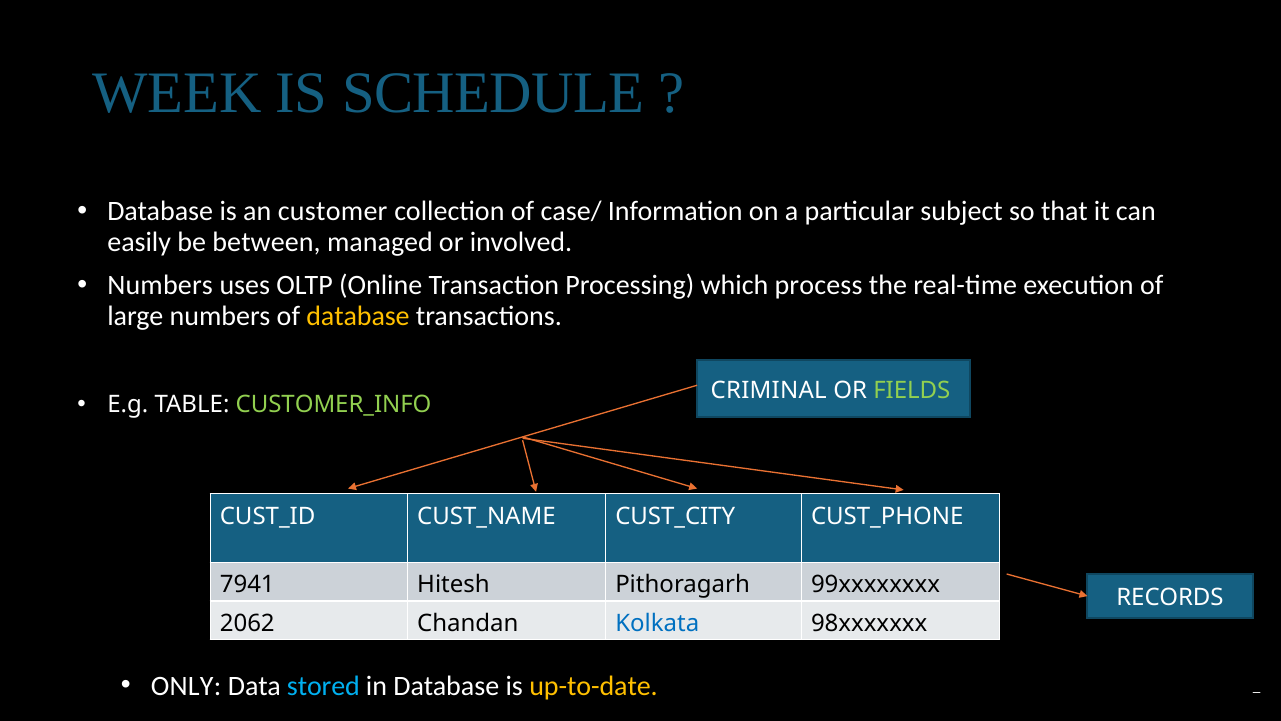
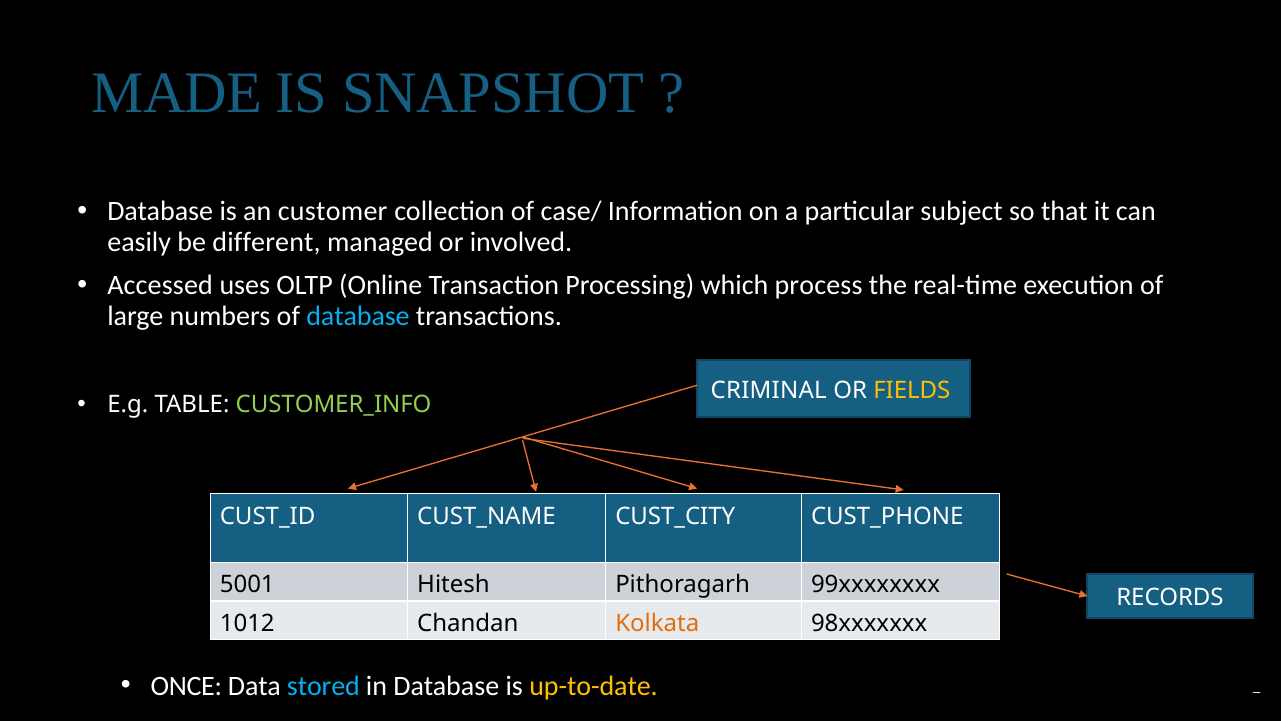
WEEK: WEEK -> MADE
SCHEDULE: SCHEDULE -> SNAPSHOT
between: between -> different
Numbers at (160, 285): Numbers -> Accessed
database at (358, 316) colour: yellow -> light blue
FIELDS colour: light green -> yellow
7941: 7941 -> 5001
2062: 2062 -> 1012
Kolkata colour: blue -> orange
ONLY: ONLY -> ONCE
